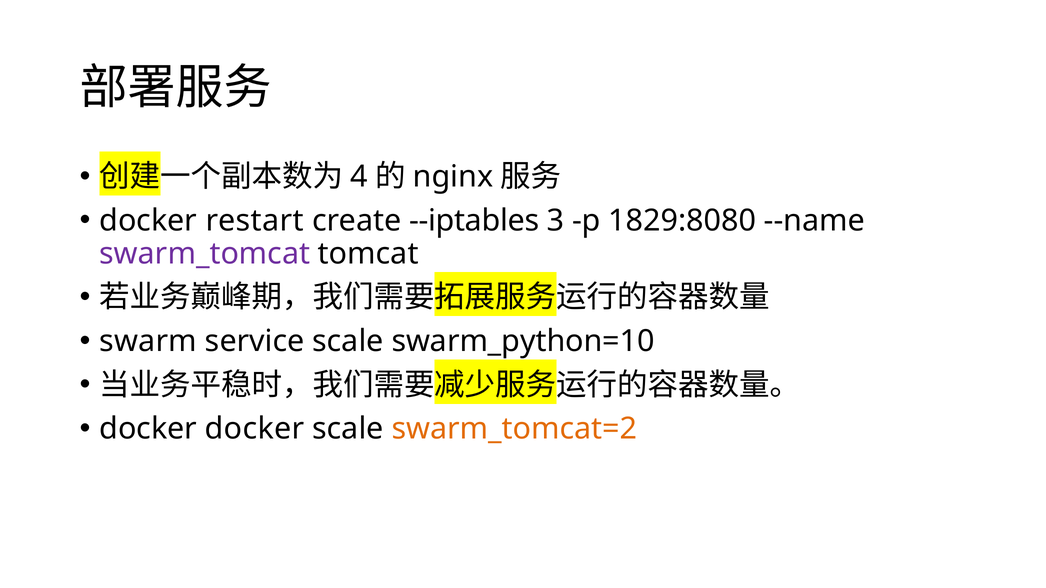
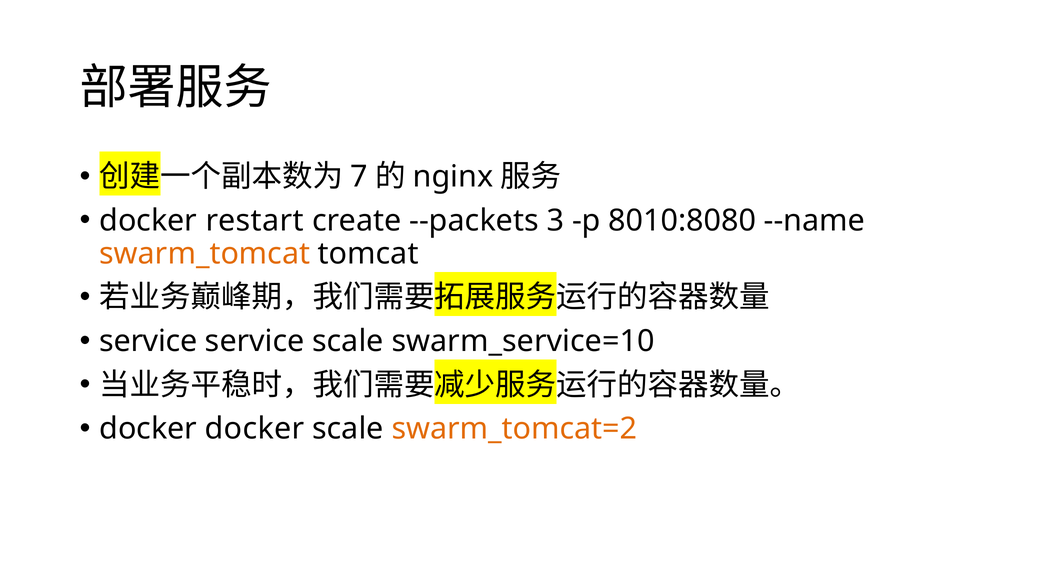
4: 4 -> 7
--iptables: --iptables -> --packets
1829:8080: 1829:8080 -> 8010:8080
swarm_tomcat colour: purple -> orange
swarm at (148, 341): swarm -> service
swarm_python=10: swarm_python=10 -> swarm_service=10
